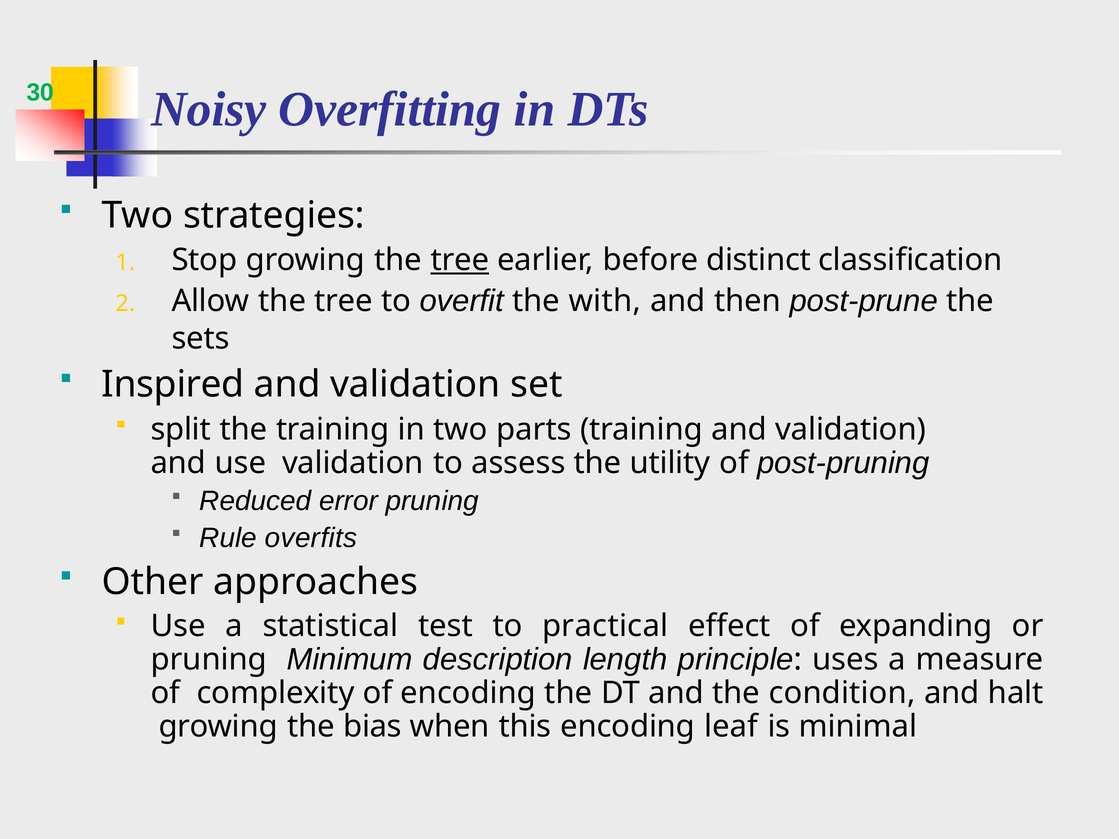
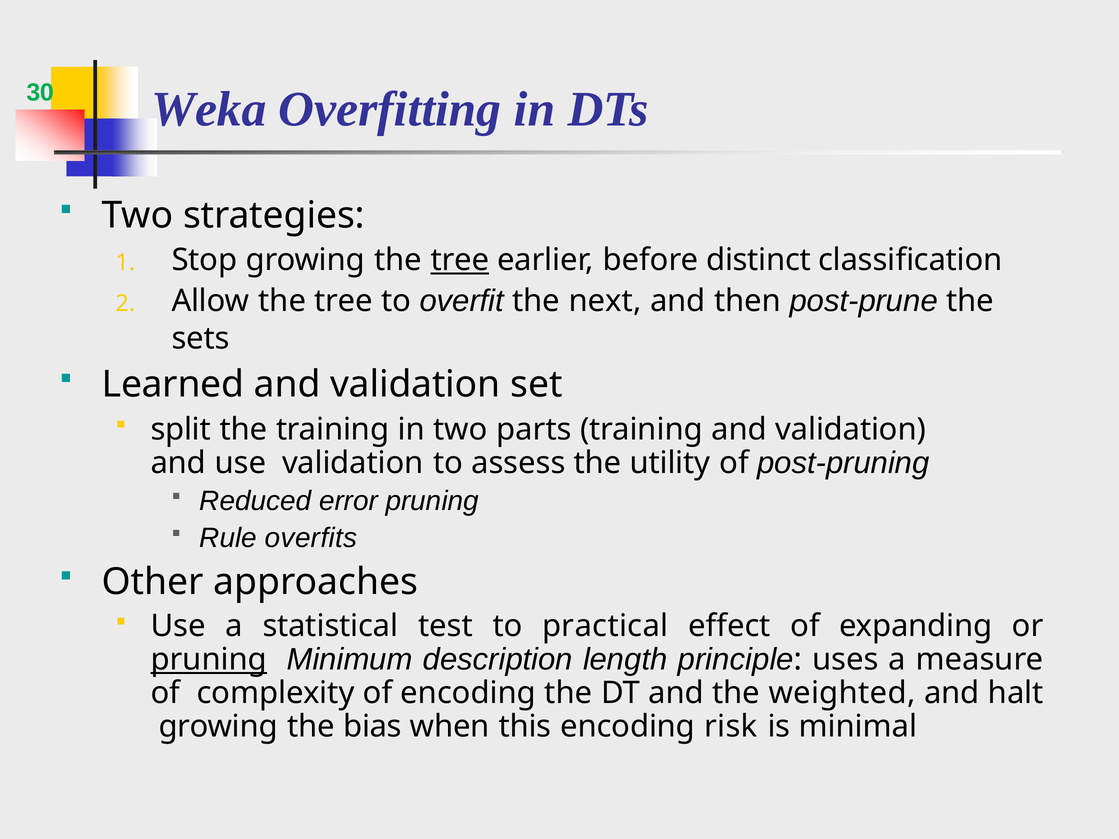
Noisy: Noisy -> Weka
with: with -> next
Inspired: Inspired -> Learned
pruning at (209, 660) underline: none -> present
condition: condition -> weighted
leaf: leaf -> risk
